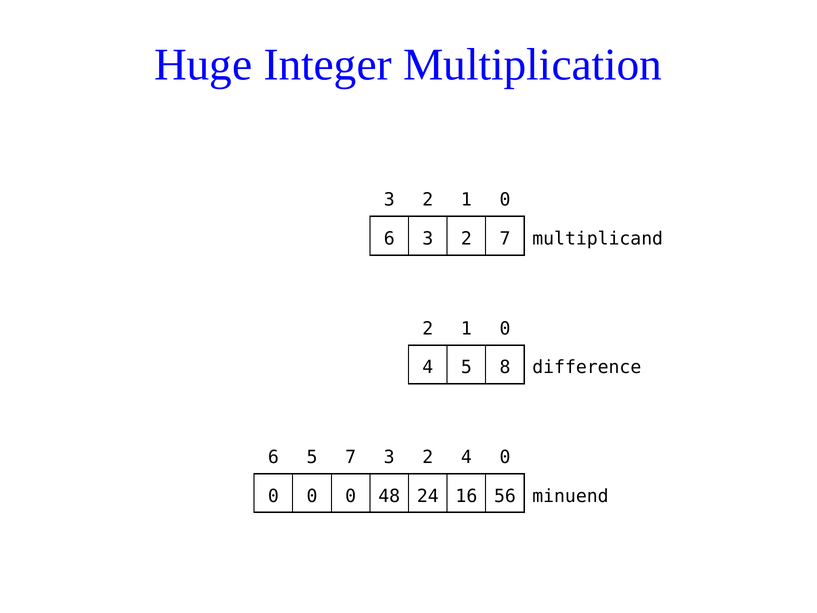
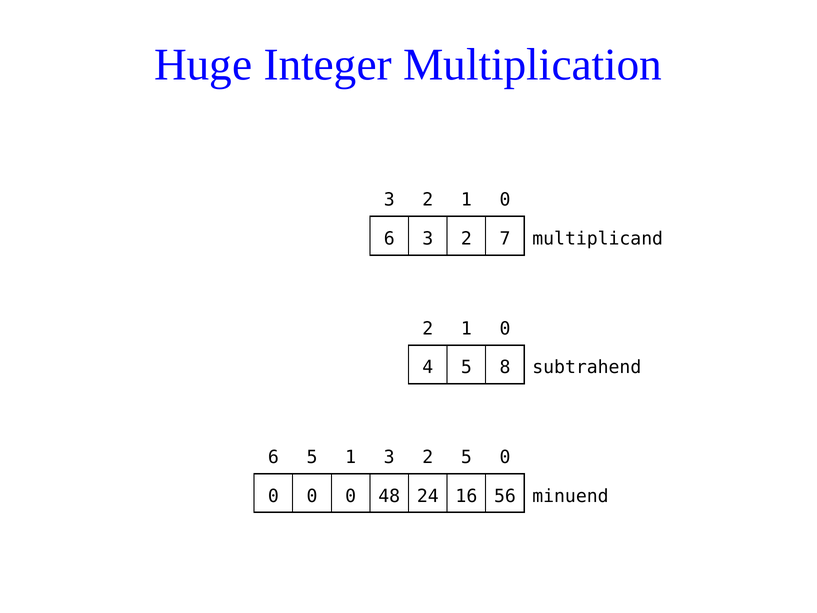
difference: difference -> subtrahend
5 7: 7 -> 1
2 4: 4 -> 5
